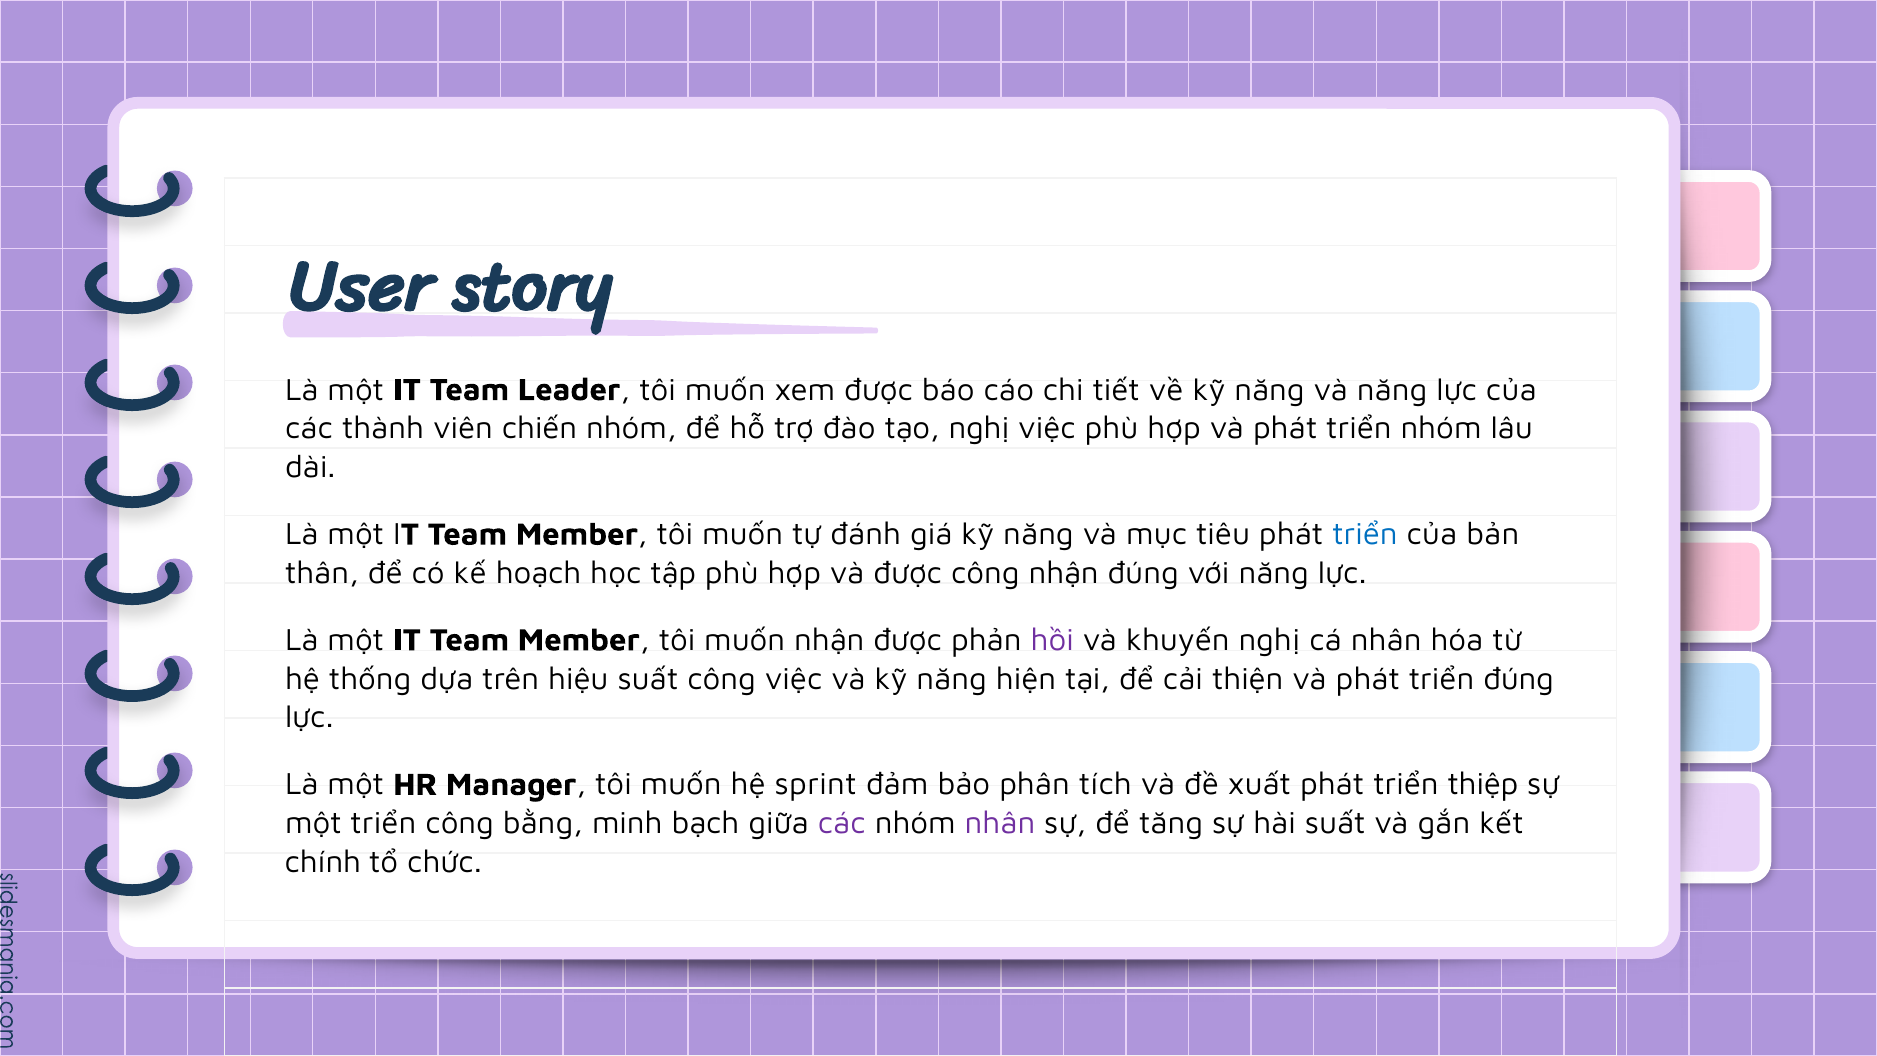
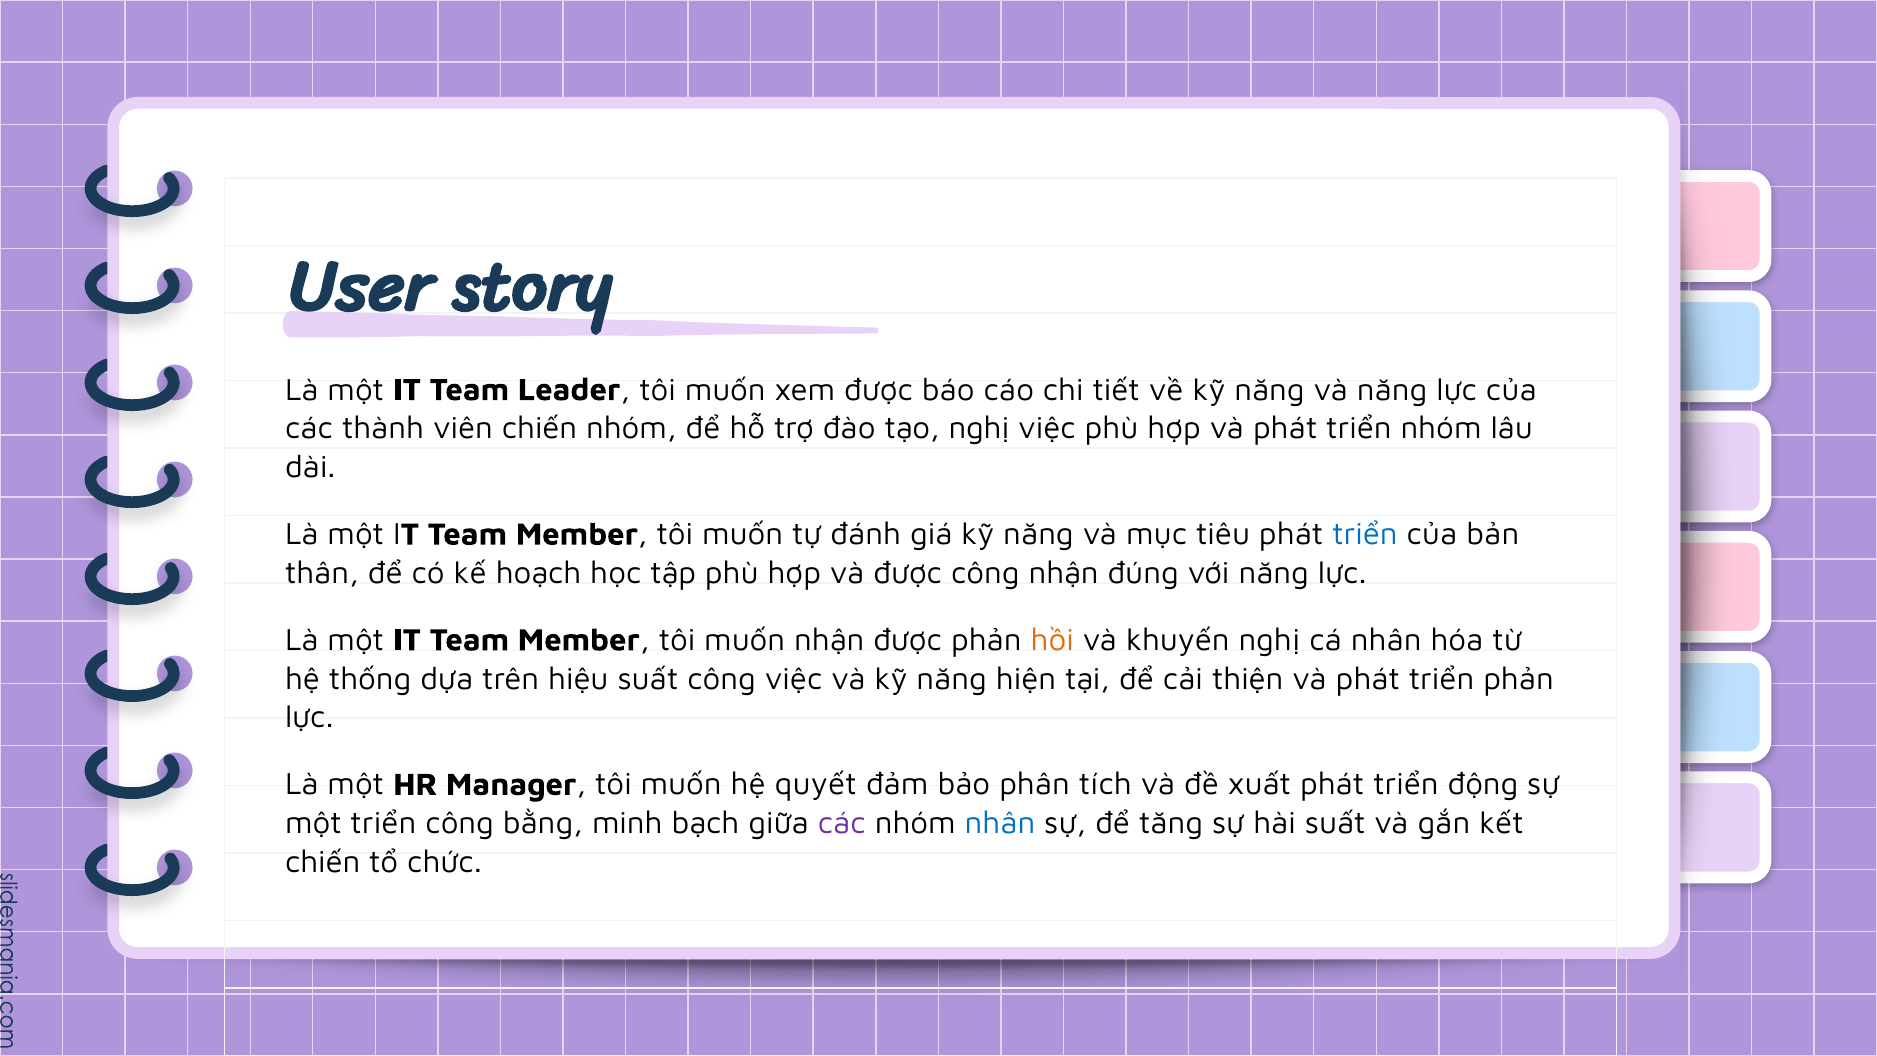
hồi colour: purple -> orange
triển đúng: đúng -> phản
sprint: sprint -> quyết
thiệp: thiệp -> động
nhân at (1000, 823) colour: purple -> blue
chính at (323, 862): chính -> chiến
